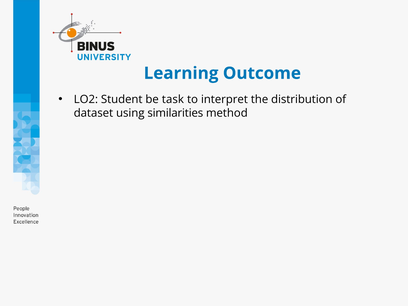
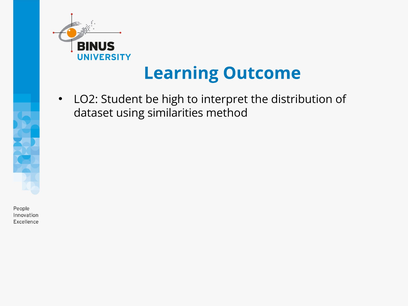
task: task -> high
